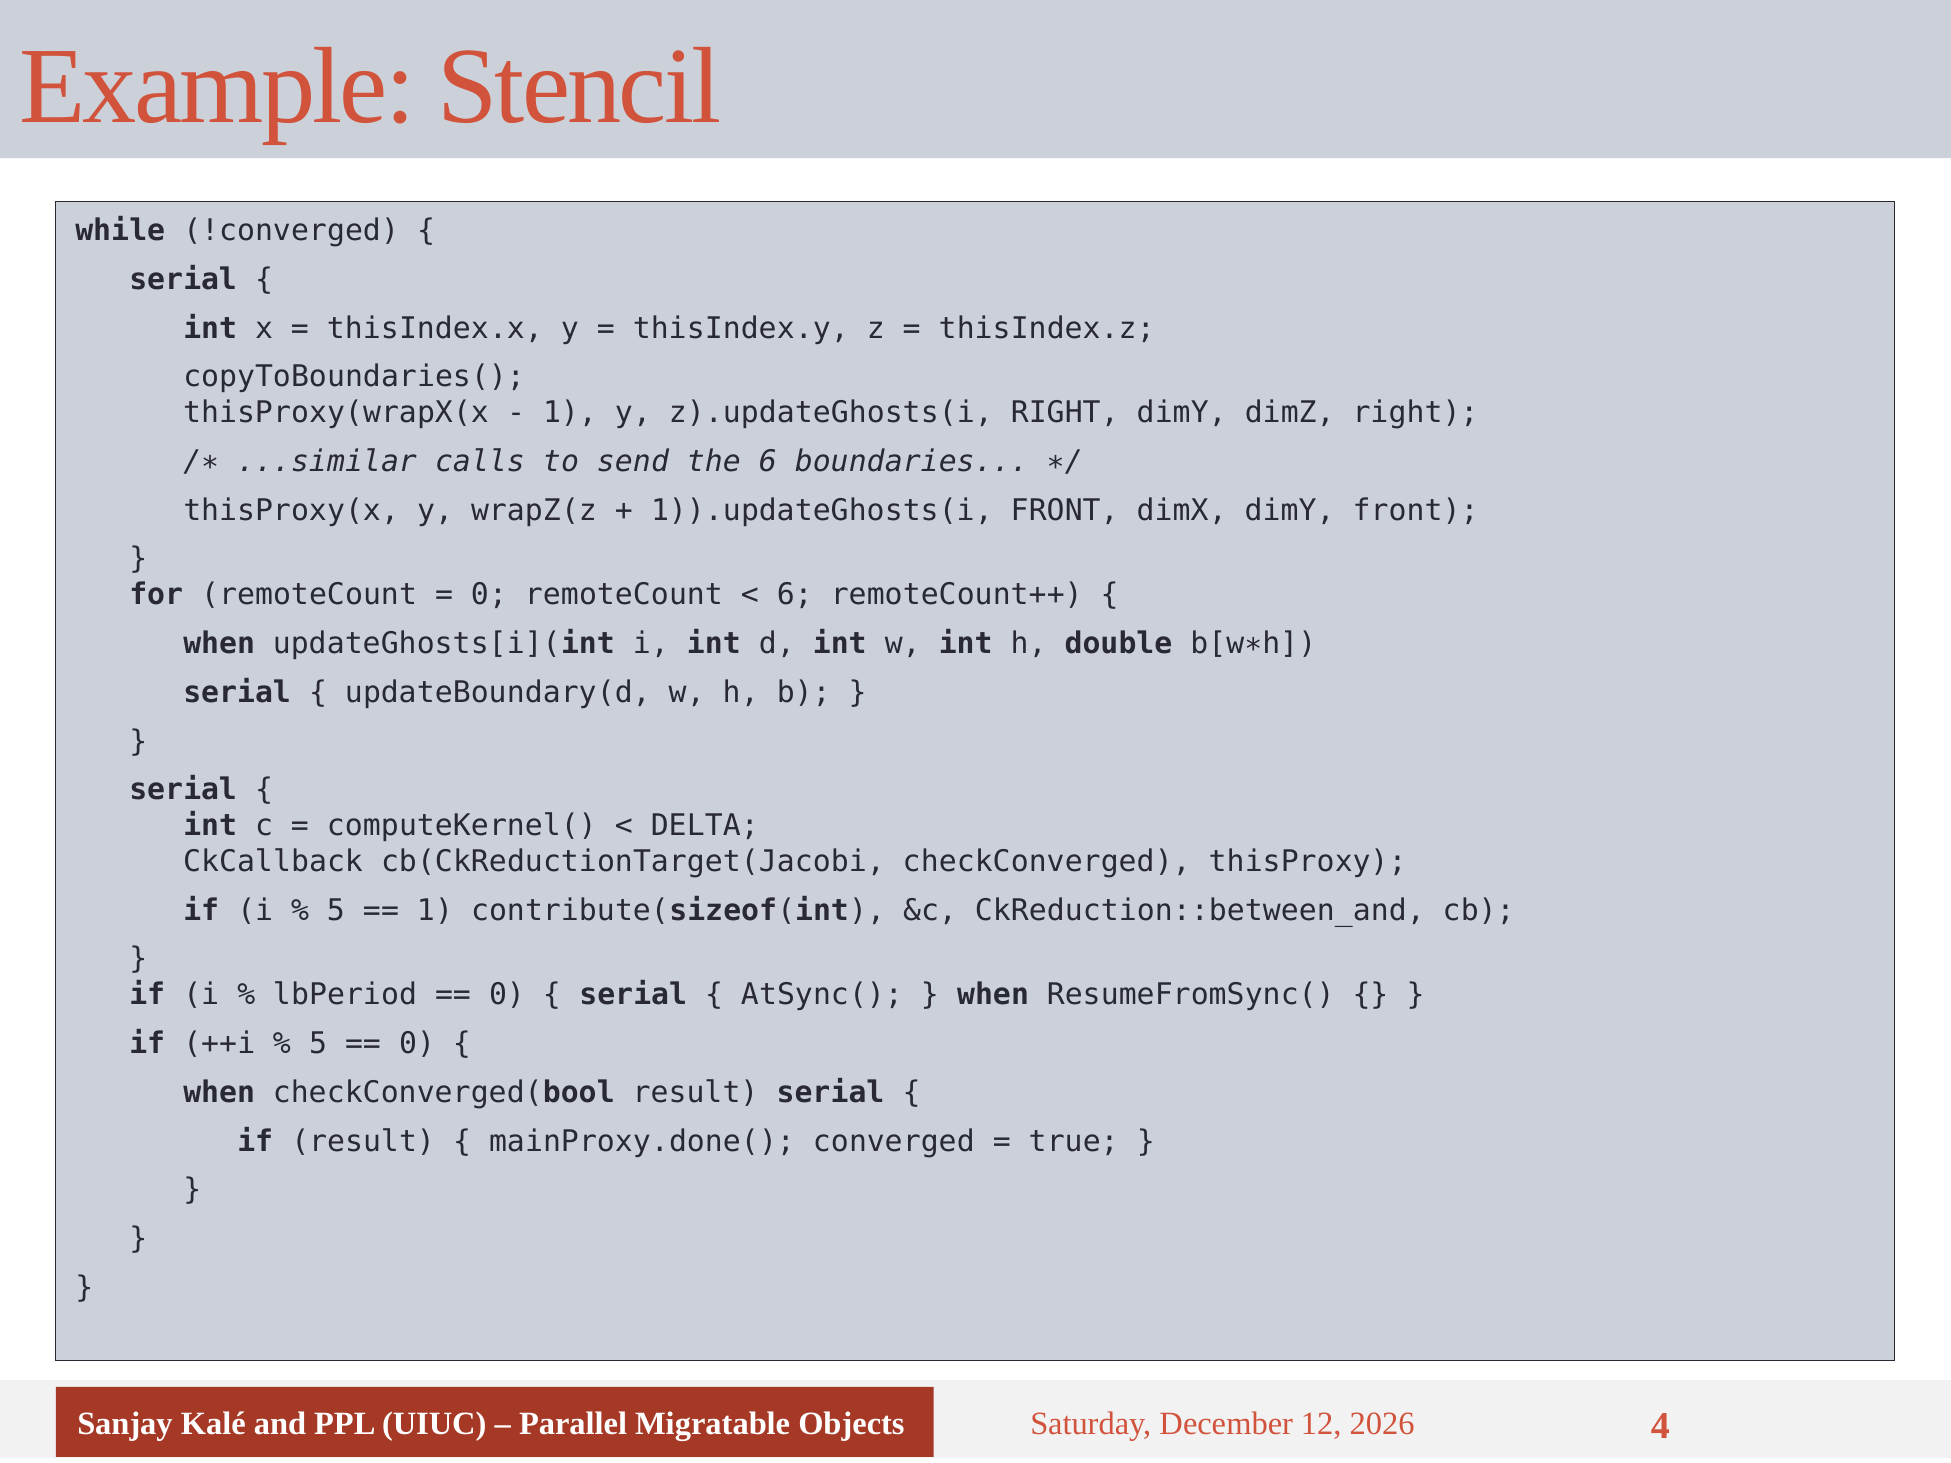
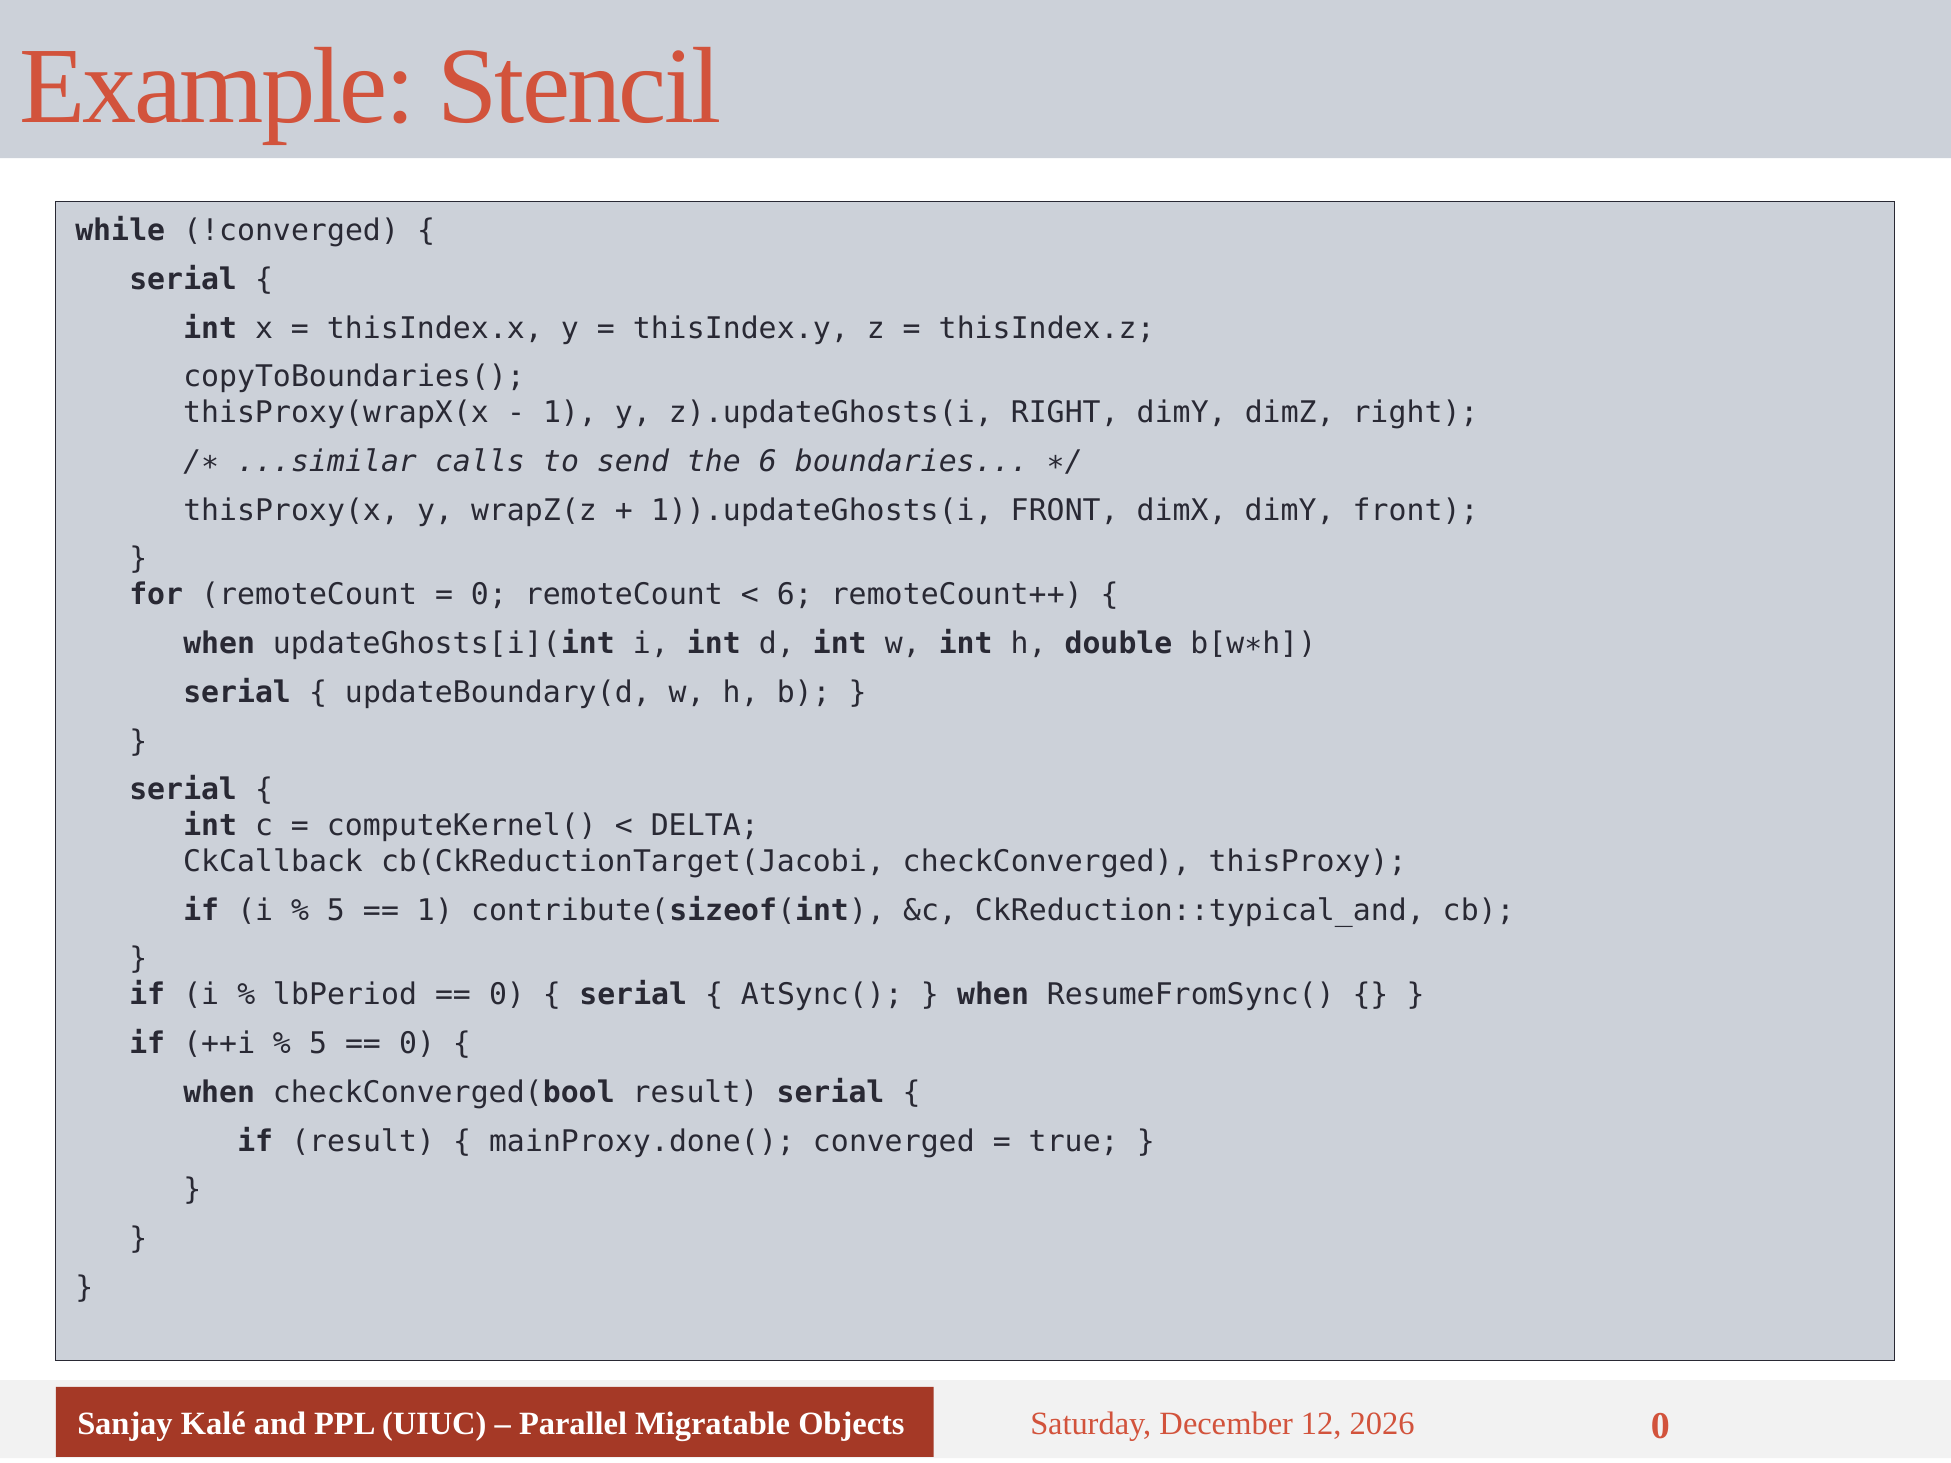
CkReduction::between_and: CkReduction::between_and -> CkReduction::typical_and
4 at (1660, 1426): 4 -> 0
